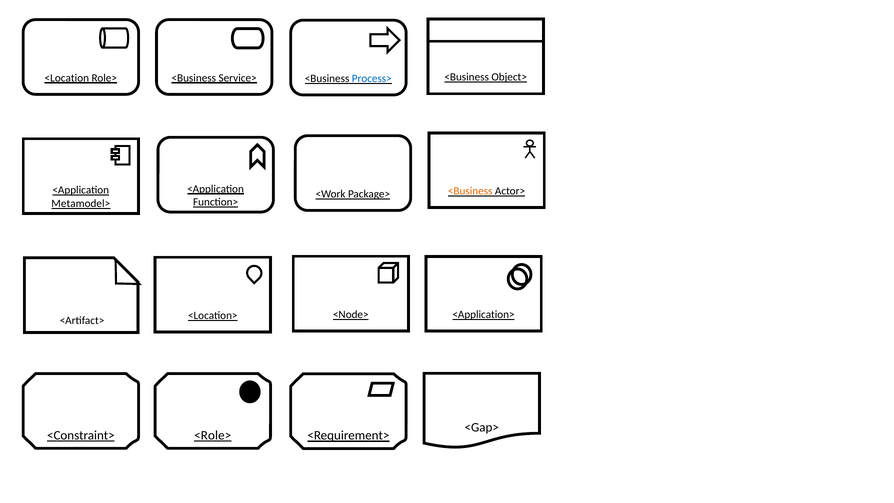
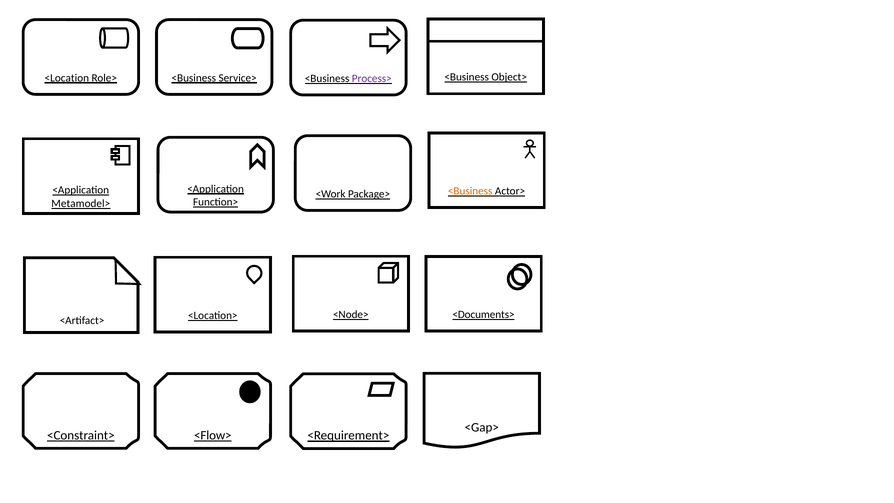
Process> colour: blue -> purple
<Application>: <Application> -> <Documents>
<Role>: <Role> -> <Flow>
